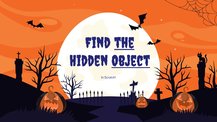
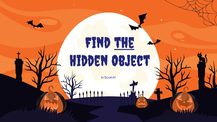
Object underline: present -> none
